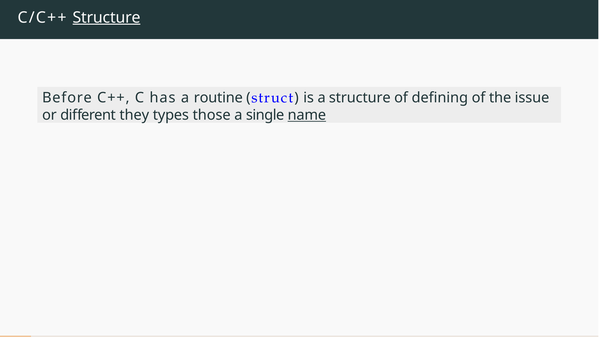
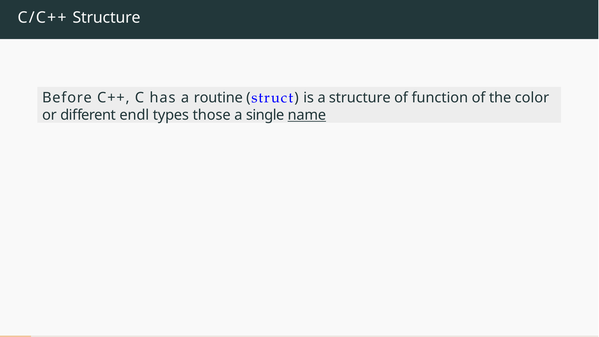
Structure at (106, 17) underline: present -> none
defining: defining -> function
issue: issue -> color
they: they -> endl
